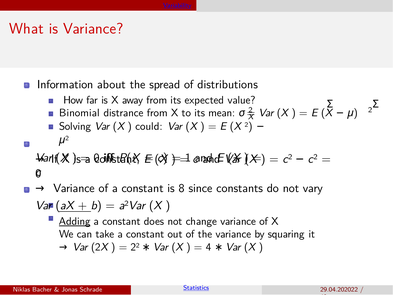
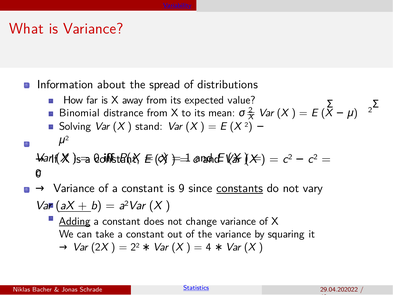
could: could -> stand
8: 8 -> 9
constants underline: none -> present
